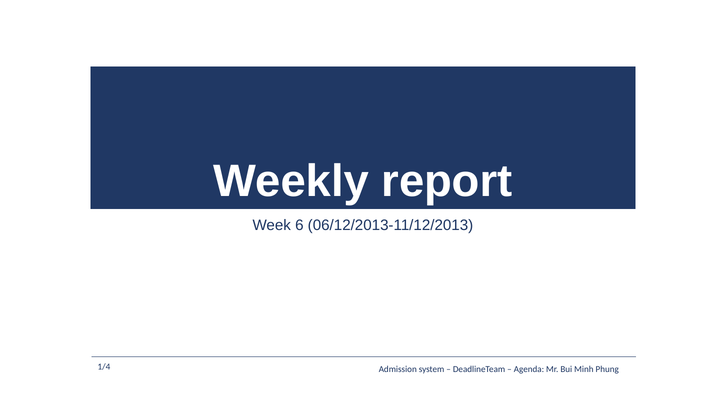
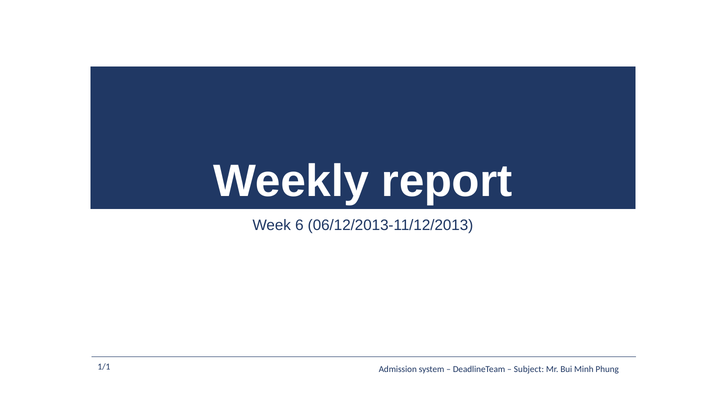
1/4: 1/4 -> 1/1
Agenda: Agenda -> Subject
